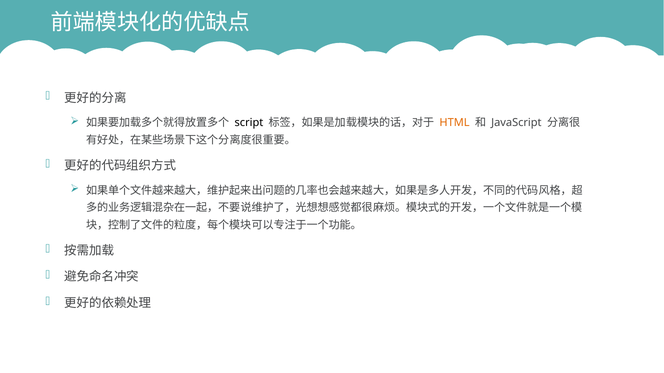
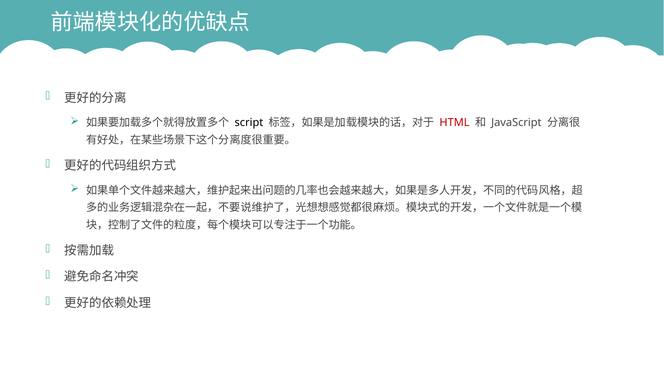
HTML colour: orange -> red
